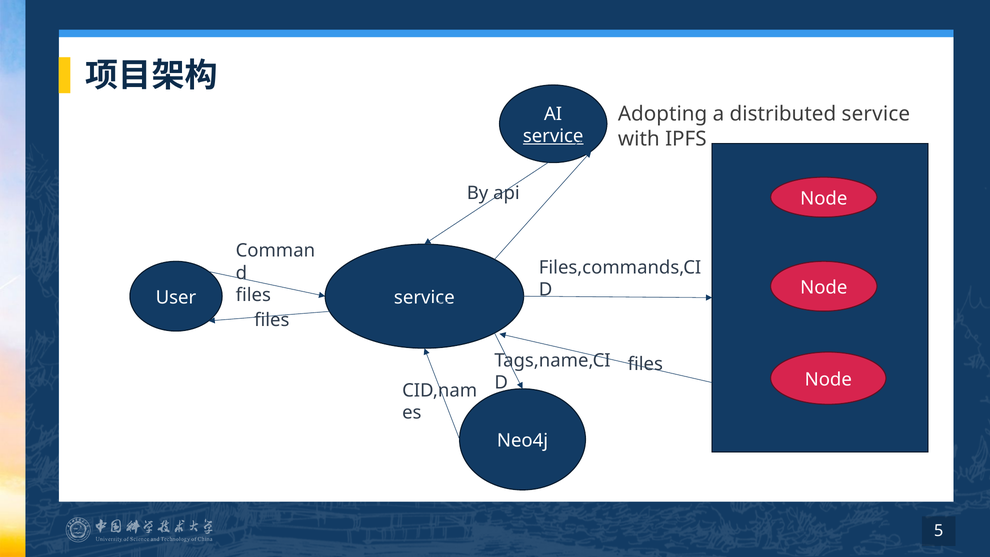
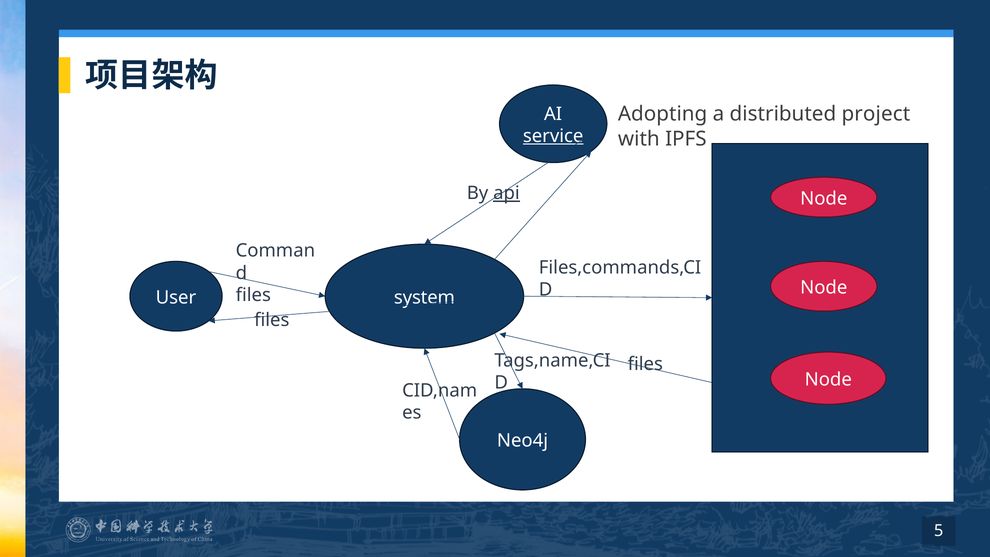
distributed service: service -> project
api underline: none -> present
service at (424, 297): service -> system
